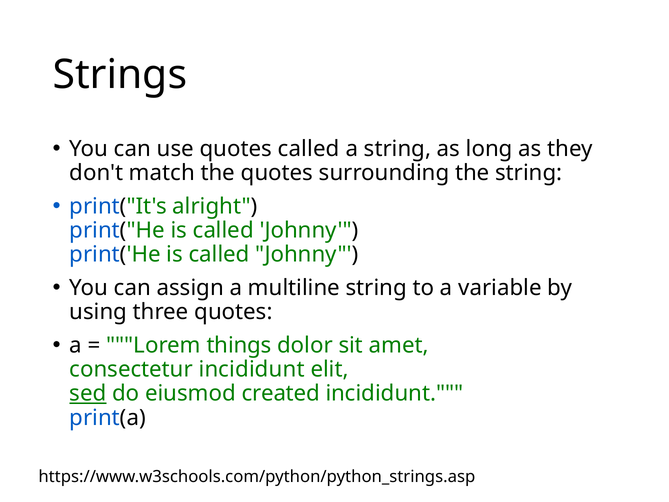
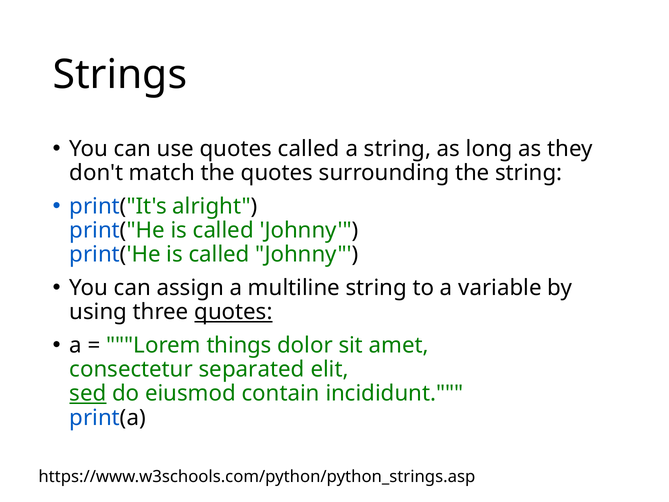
quotes at (233, 312) underline: none -> present
consectetur incididunt: incididunt -> separated
created: created -> contain
